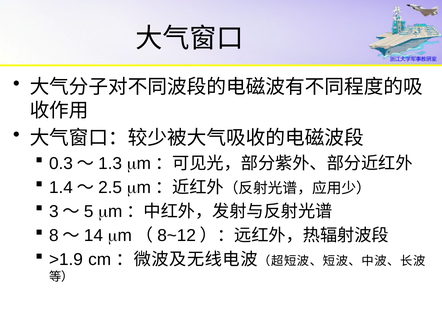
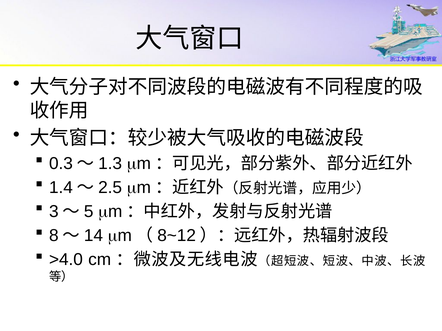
>1.9: >1.9 -> >4.0
